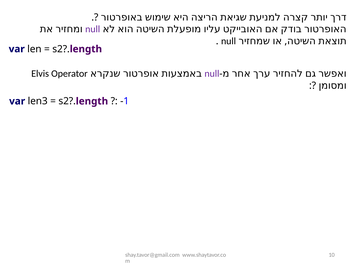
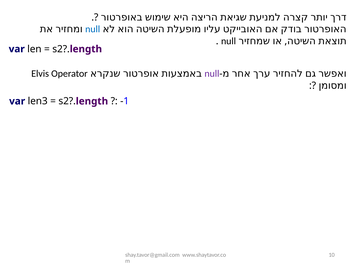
null at (93, 29) colour: purple -> blue
